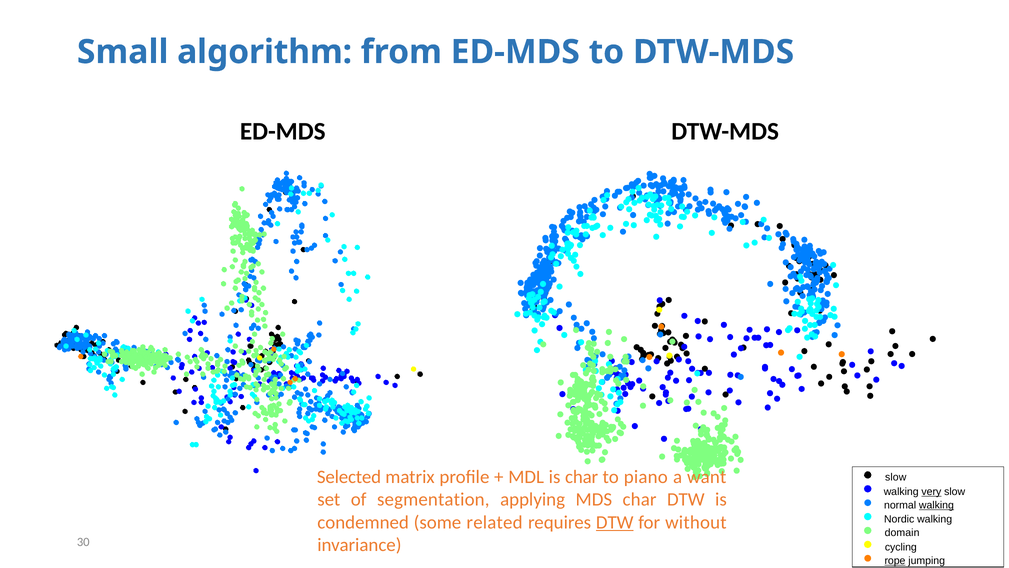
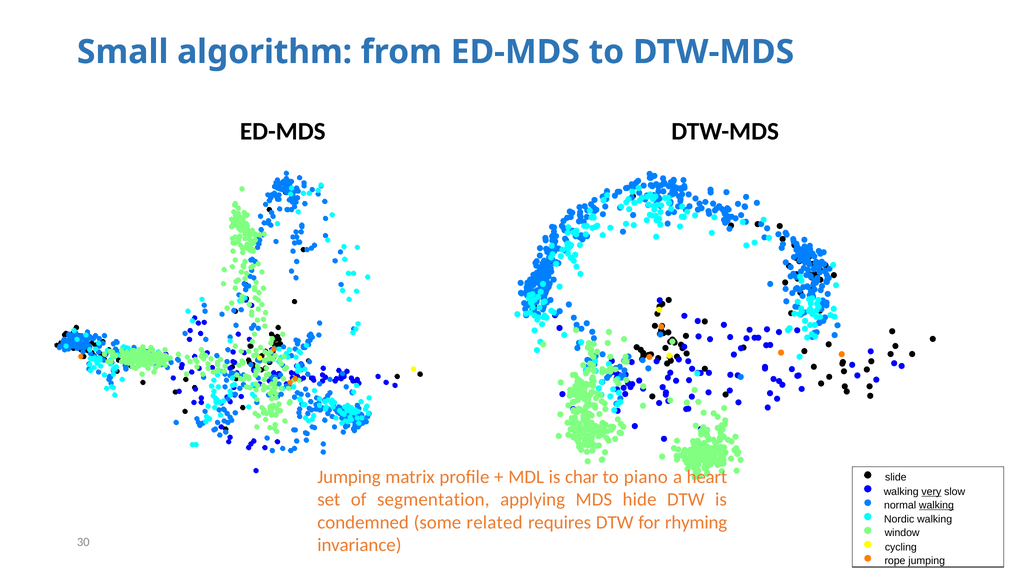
Selected at (349, 476): Selected -> Jumping
want: want -> heart
slow at (896, 477): slow -> slide
MDS char: char -> hide
DTW at (615, 522) underline: present -> none
without: without -> rhyming
domain: domain -> window
rope underline: present -> none
